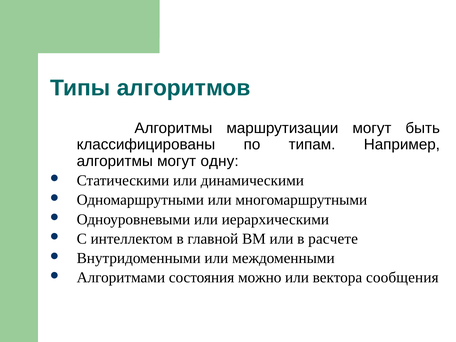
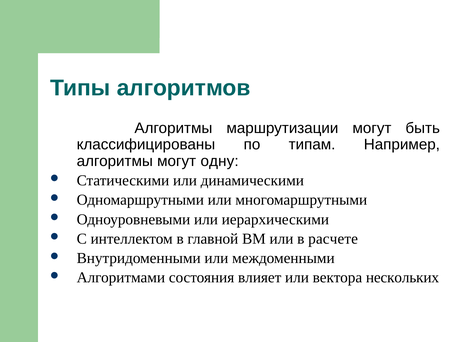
можно: можно -> влияет
сообщения: сообщения -> нескольких
